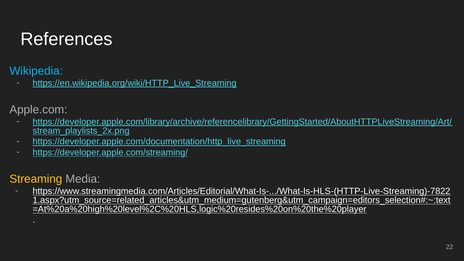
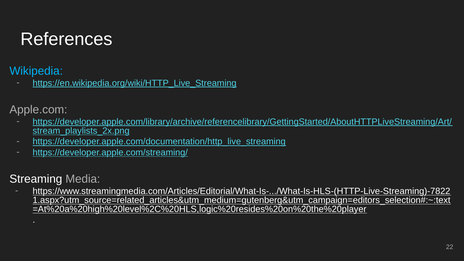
Streaming colour: yellow -> white
